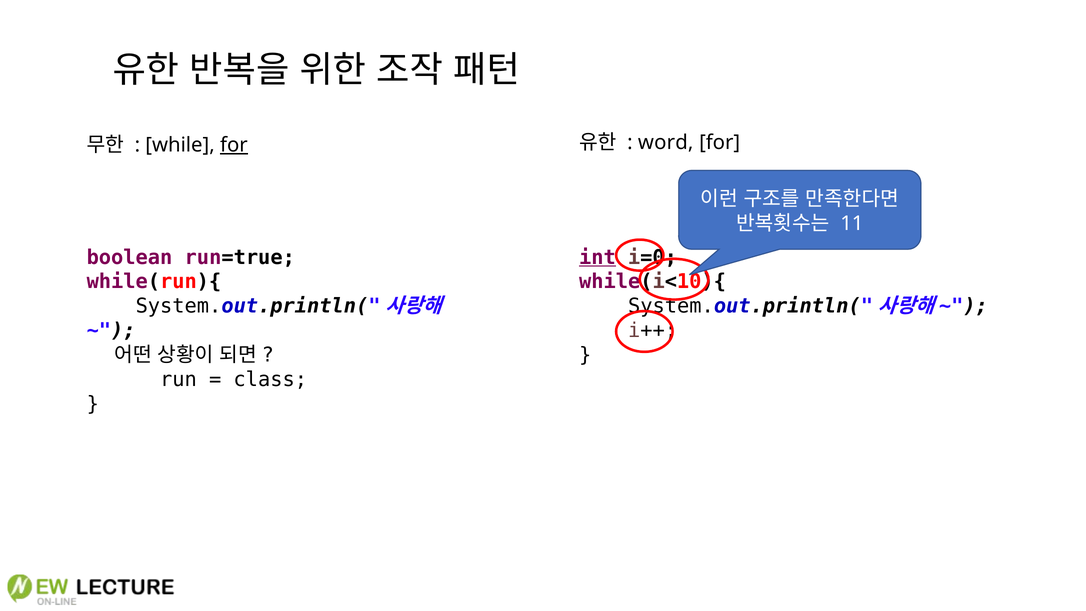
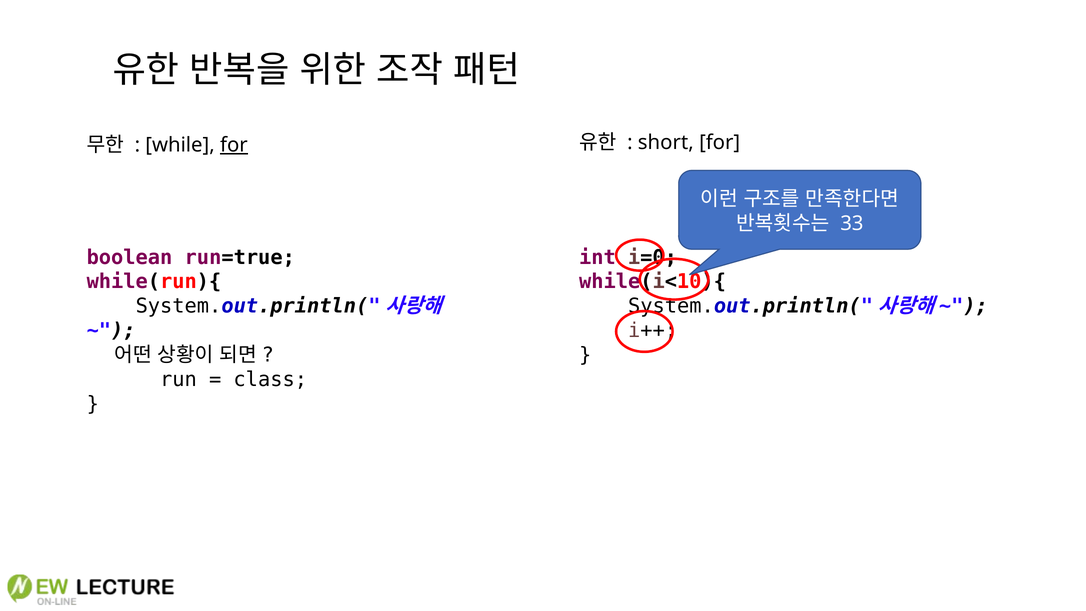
word: word -> short
11: 11 -> 33
int underline: present -> none
